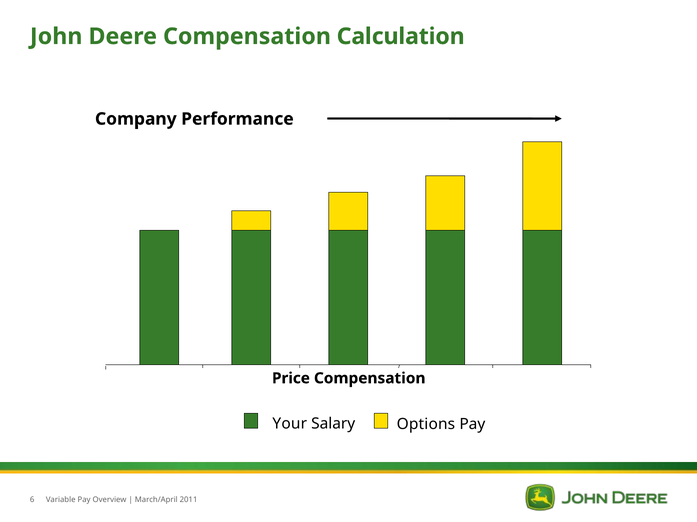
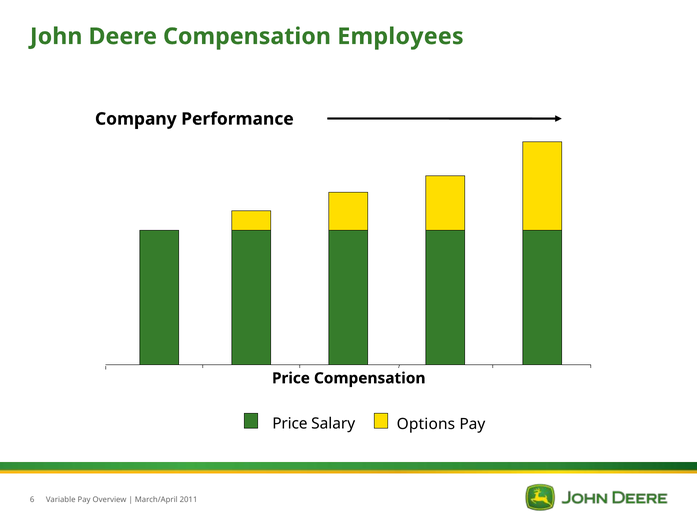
Calculation: Calculation -> Employees
Your at (290, 424): Your -> Price
